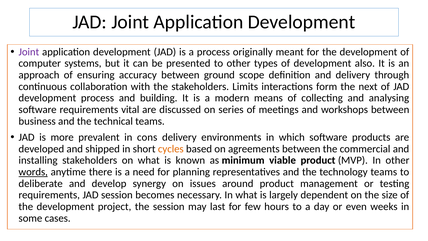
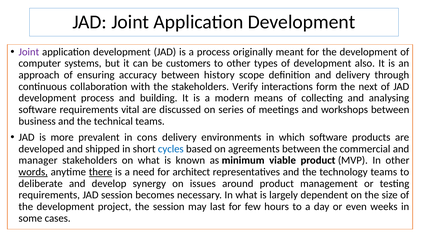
presented: presented -> customers
ground: ground -> history
Limits: Limits -> Verify
cycles colour: orange -> blue
installing: installing -> manager
there underline: none -> present
planning: planning -> architect
